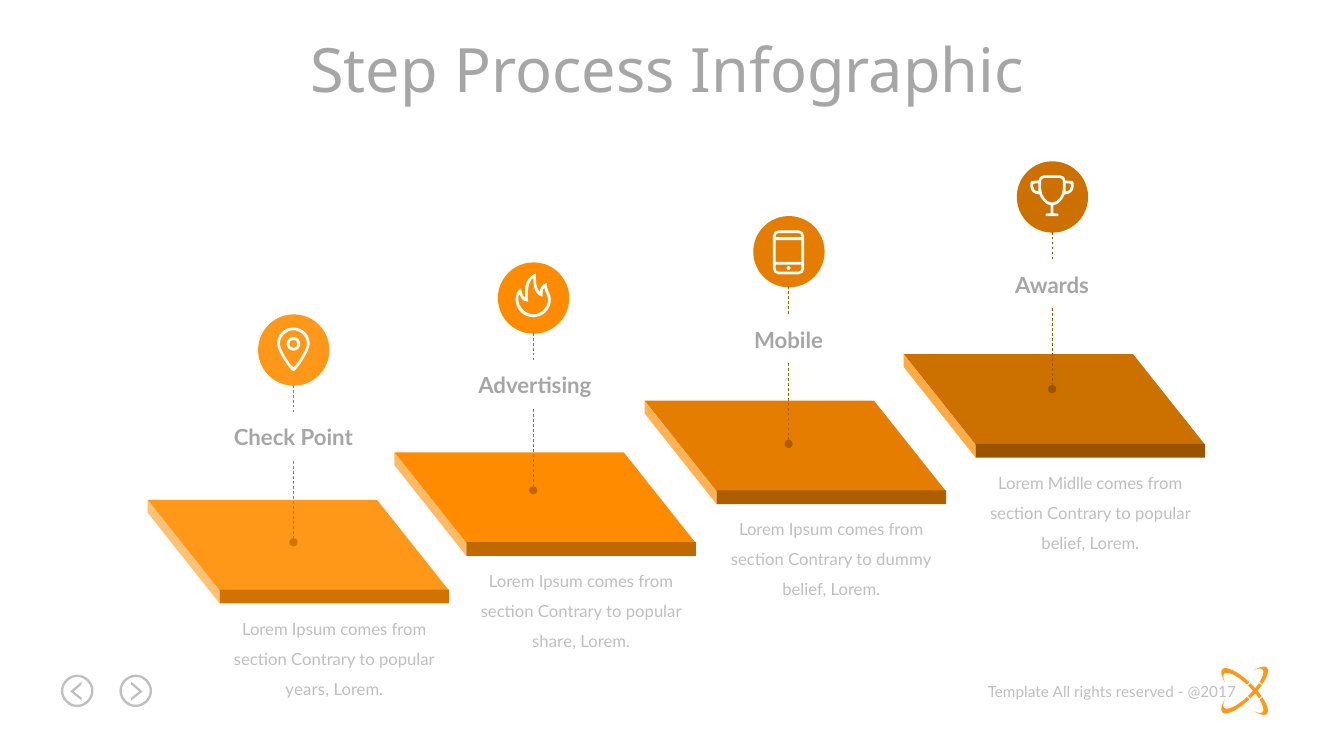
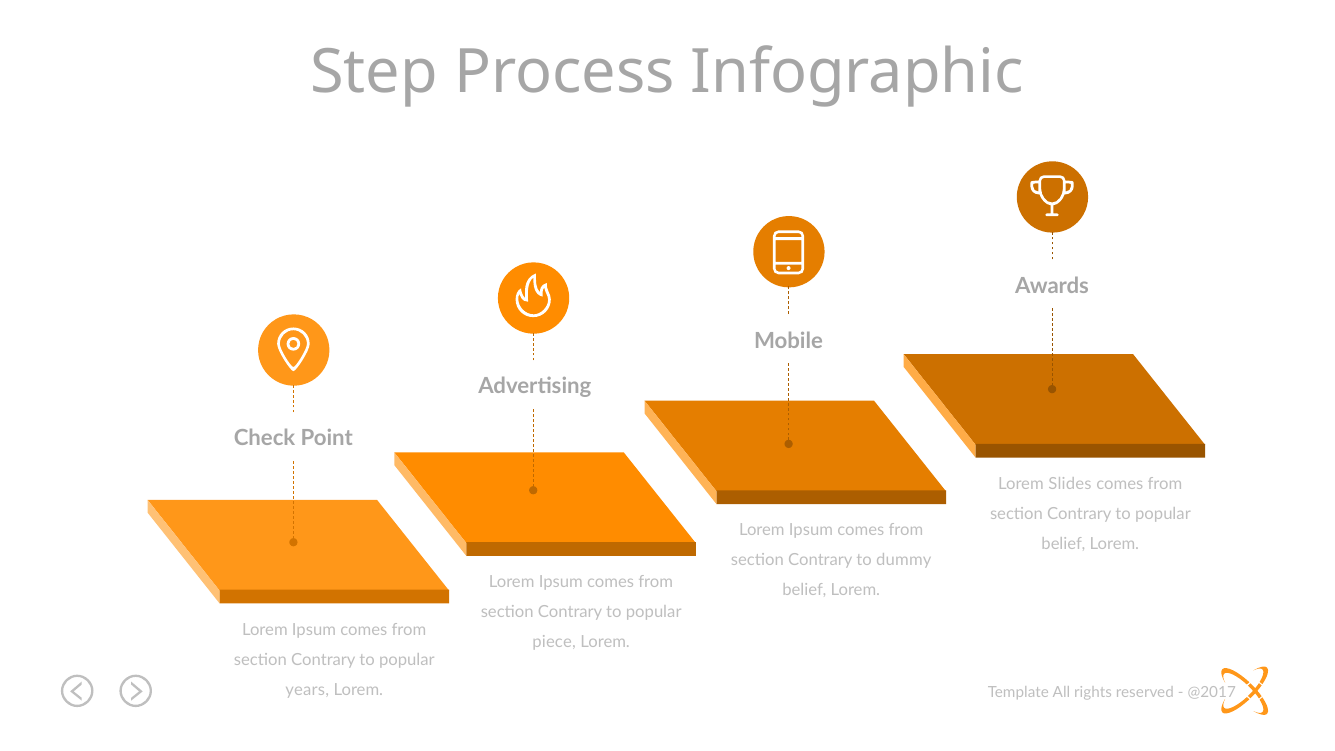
Midlle: Midlle -> Slides
share: share -> piece
